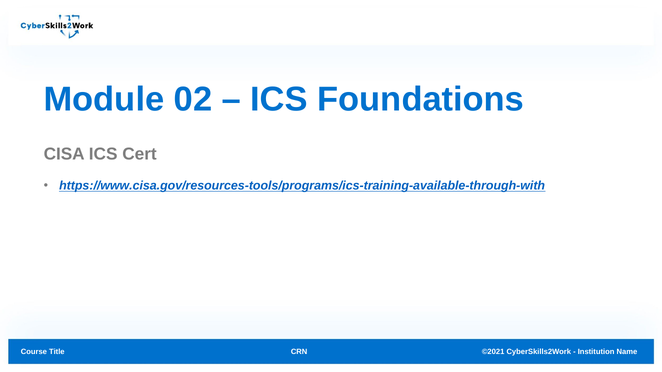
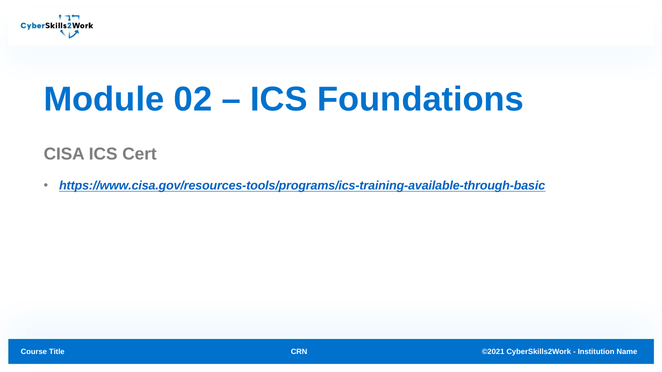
https://www.cisa.gov/resources-tools/programs/ics-training-available-through-with: https://www.cisa.gov/resources-tools/programs/ics-training-available-through-with -> https://www.cisa.gov/resources-tools/programs/ics-training-available-through-basic
